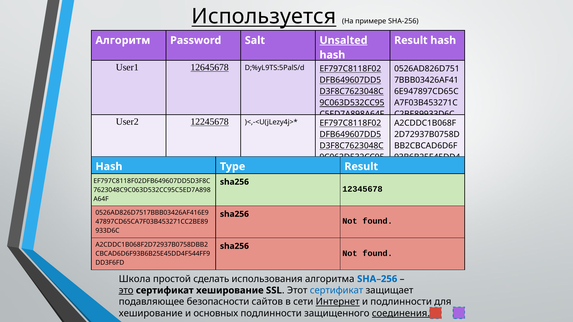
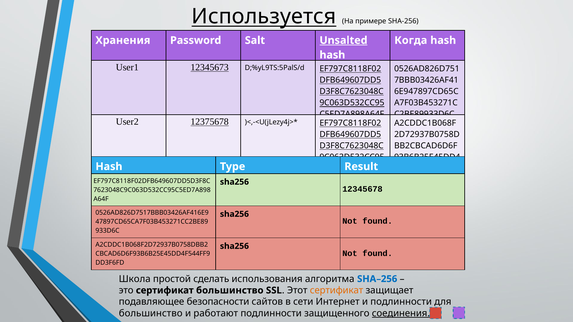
Алгоритм: Алгоритм -> Хранения
Result at (411, 40): Result -> Когда
12645678: 12645678 -> 12345673
12245678: 12245678 -> 12375678
это underline: present -> none
сертификат хеширование: хеширование -> большинство
сертификат at (337, 291) colour: blue -> orange
Интернет underline: present -> none
хеширование at (151, 314): хеширование -> большинство
основных: основных -> работают
